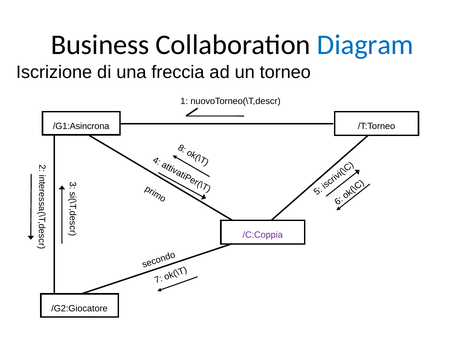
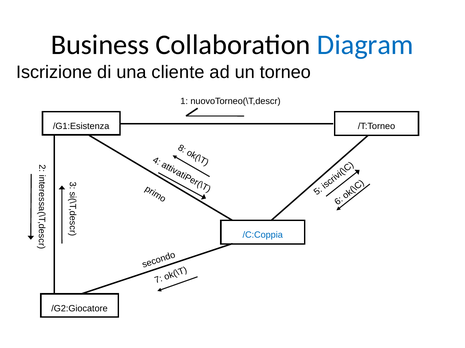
freccia: freccia -> cliente
/G1:Asincrona: /G1:Asincrona -> /G1:Esistenza
/C:Coppia colour: purple -> blue
